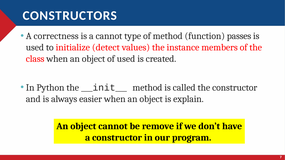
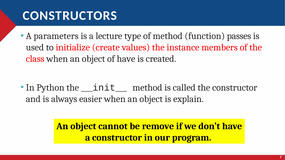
correctness: correctness -> parameters
a cannot: cannot -> lecture
detect: detect -> create
of used: used -> have
